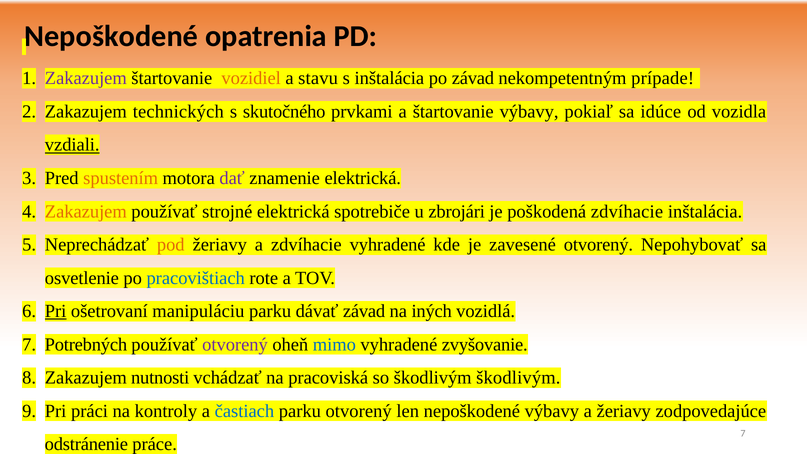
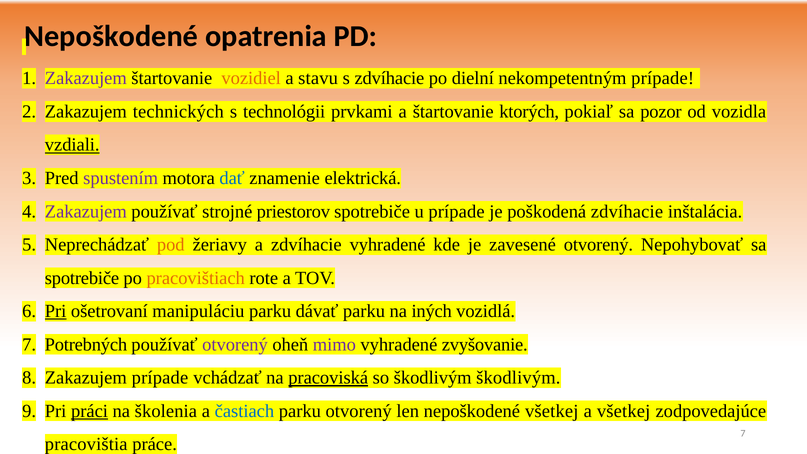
s inštalácia: inštalácia -> zdvíhacie
po závad: závad -> dielní
skutočného: skutočného -> technológii
štartovanie výbavy: výbavy -> ktorých
idúce: idúce -> pozor
spustením colour: orange -> purple
dať colour: purple -> blue
Zakazujem at (86, 211) colour: orange -> purple
strojné elektrická: elektrická -> priestorov
u zbrojári: zbrojári -> prípade
osvetlenie at (82, 278): osvetlenie -> spotrebiče
pracovištiach colour: blue -> orange
dávať závad: závad -> parku
mimo colour: blue -> purple
Zakazujem nutnosti: nutnosti -> prípade
pracoviská underline: none -> present
práci underline: none -> present
kontroly: kontroly -> školenia
nepoškodené výbavy: výbavy -> všetkej
a žeriavy: žeriavy -> všetkej
odstránenie: odstránenie -> pracovištia
